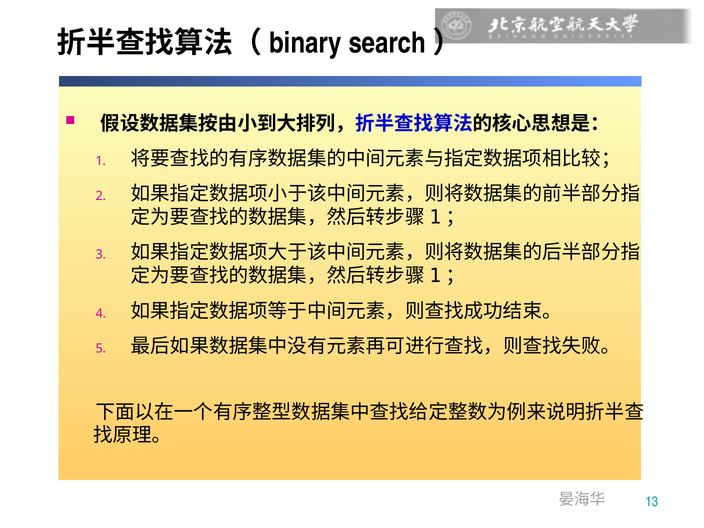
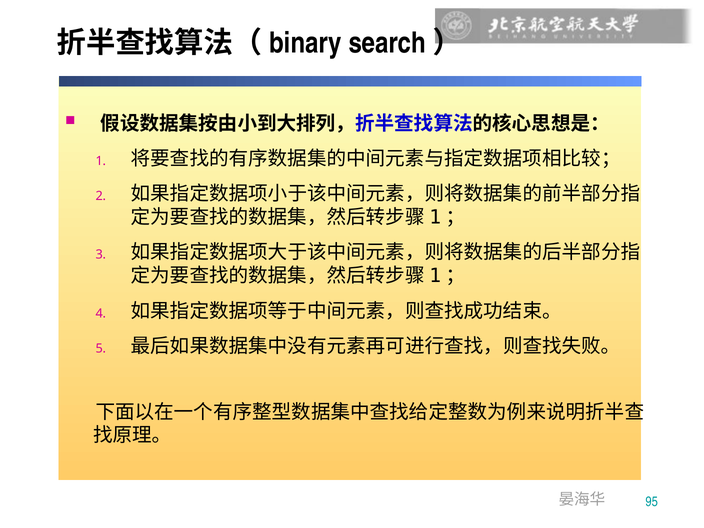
13: 13 -> 95
